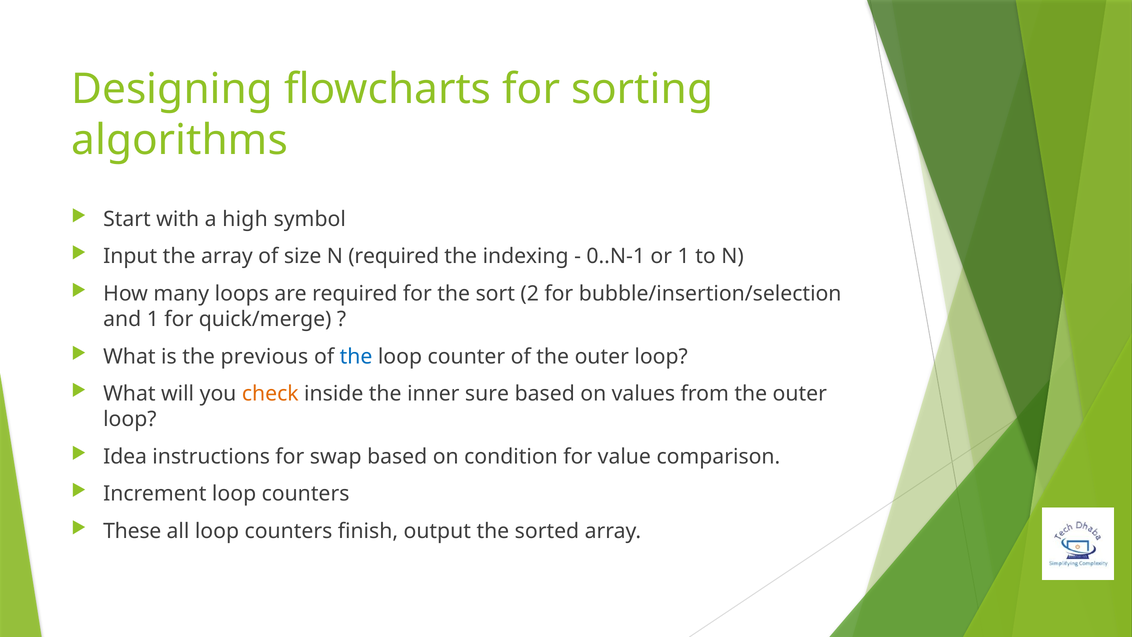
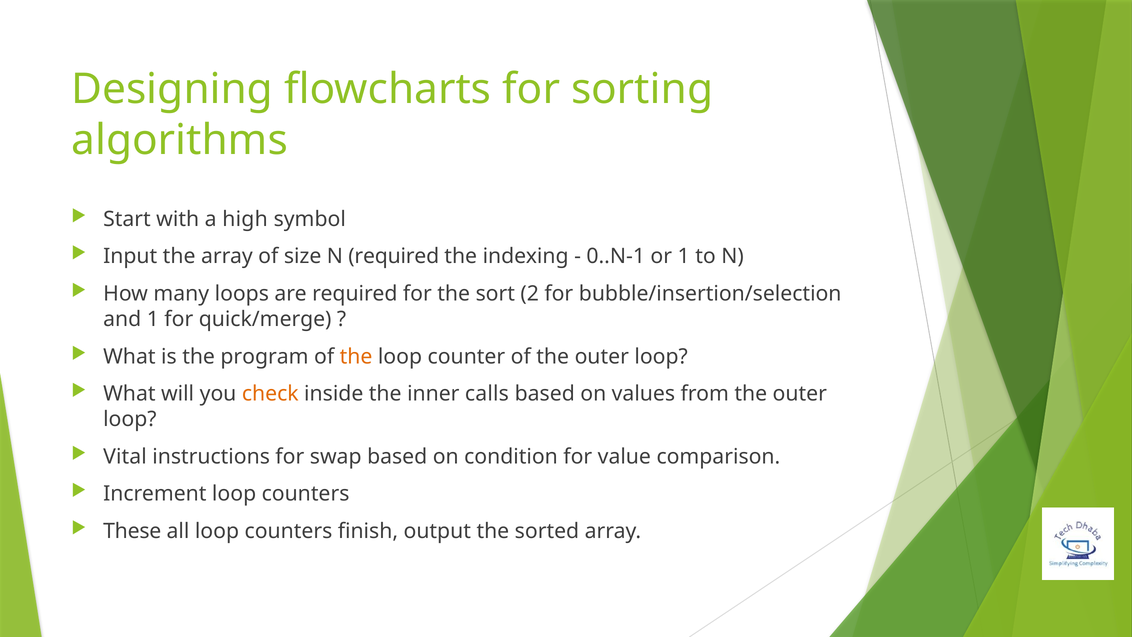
previous: previous -> program
the at (356, 356) colour: blue -> orange
sure: sure -> calls
Idea: Idea -> Vital
